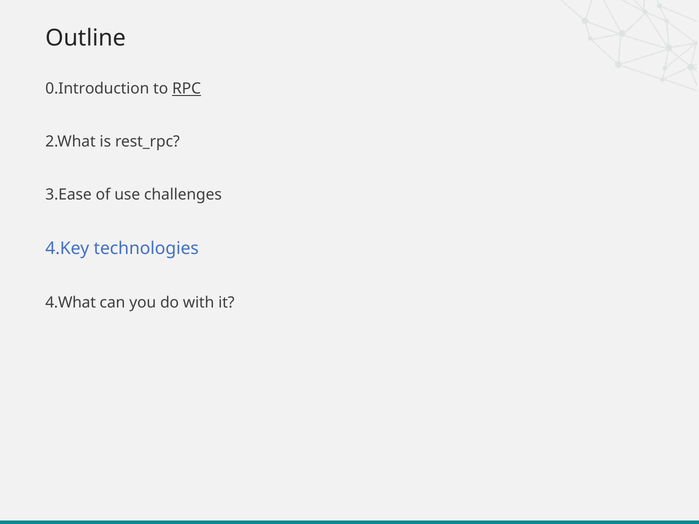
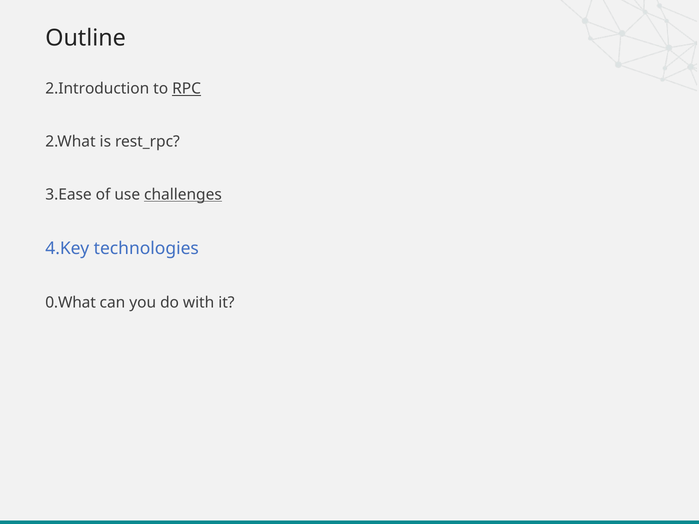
0.Introduction: 0.Introduction -> 2.Introduction
challenges underline: none -> present
4.What: 4.What -> 0.What
